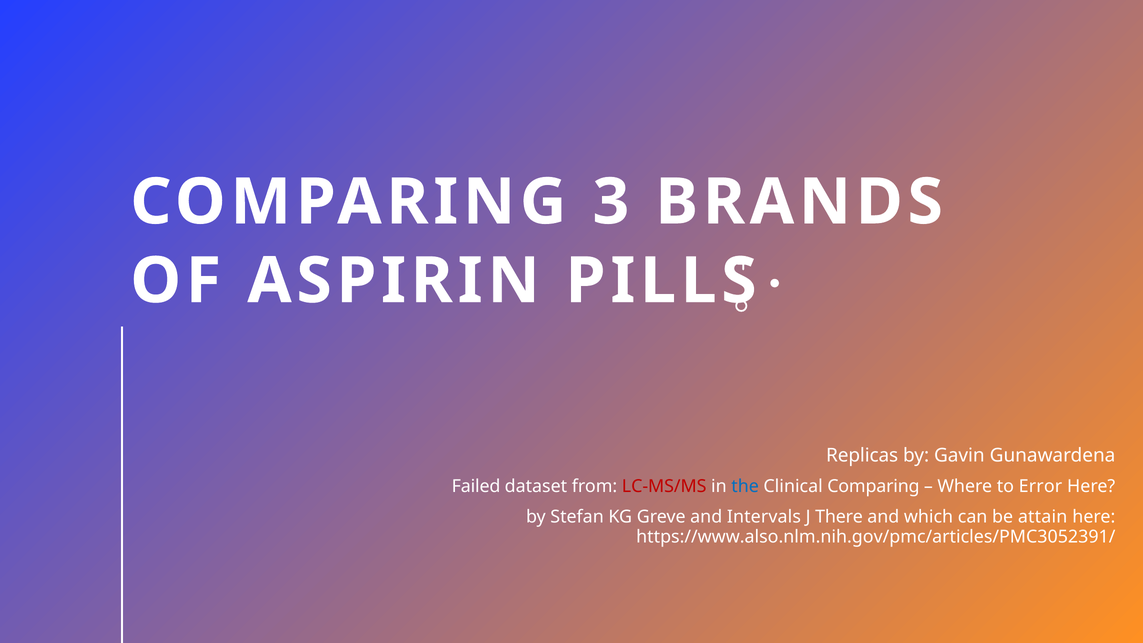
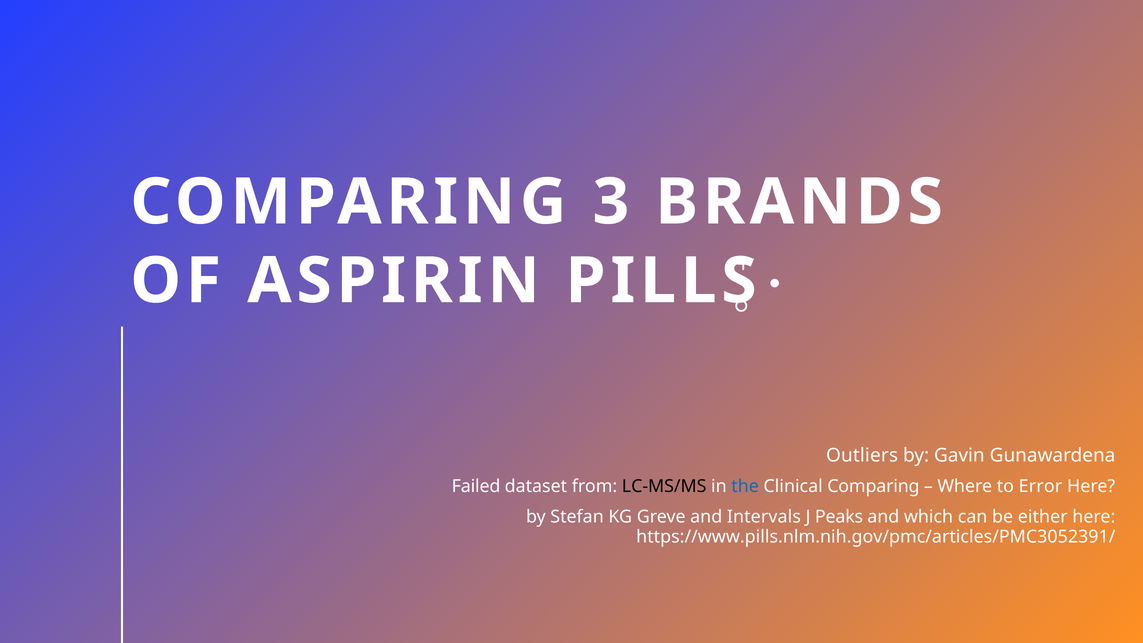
Replicas: Replicas -> Outliers
LC-MS/MS colour: red -> black
There: There -> Peaks
attain: attain -> either
https://www.also.nlm.nih.gov/pmc/articles/PMC3052391/: https://www.also.nlm.nih.gov/pmc/articles/PMC3052391/ -> https://www.pills.nlm.nih.gov/pmc/articles/PMC3052391/
